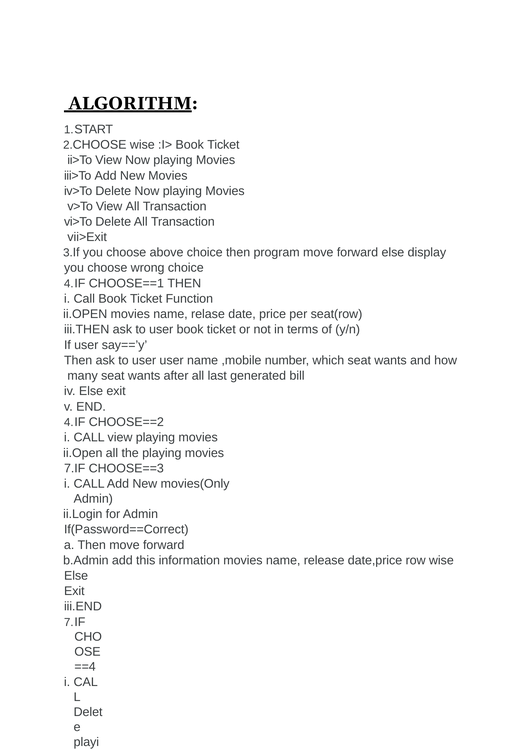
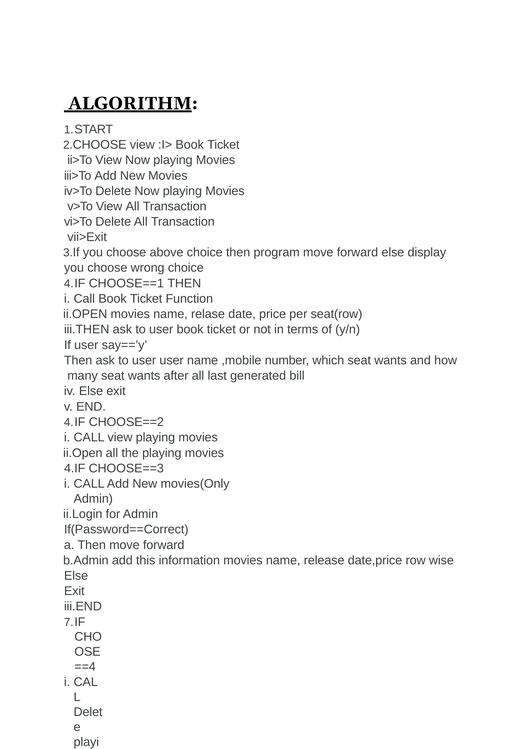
wise at (142, 145): wise -> view
7.IF at (75, 468): 7.IF -> 4.IF
